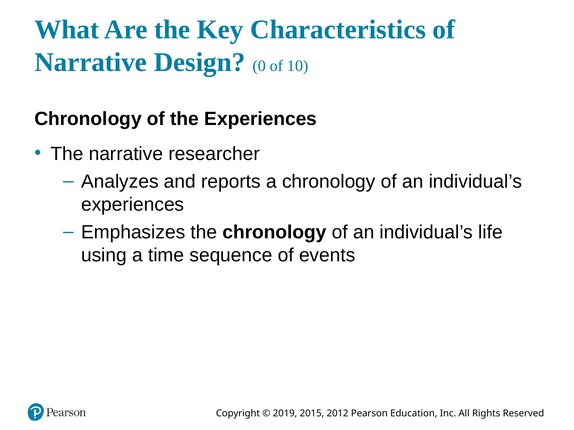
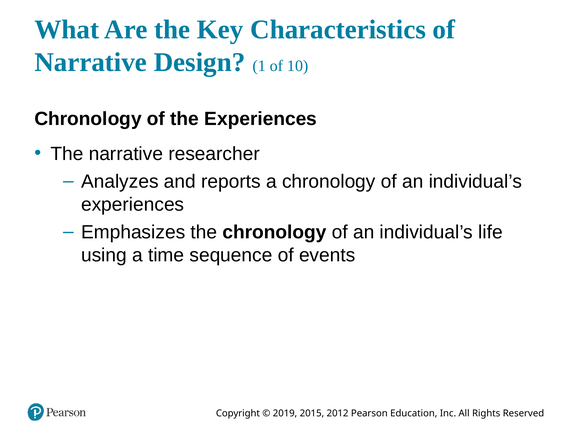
0: 0 -> 1
